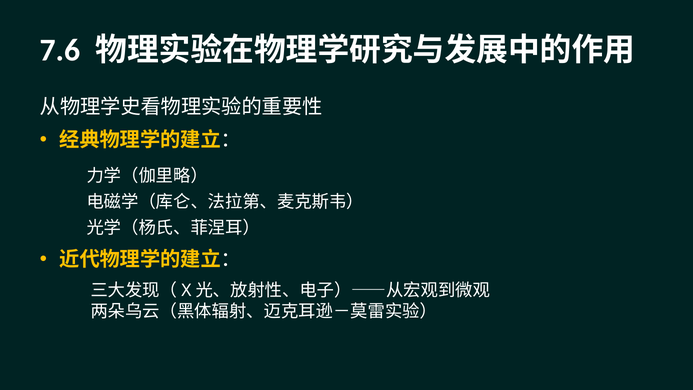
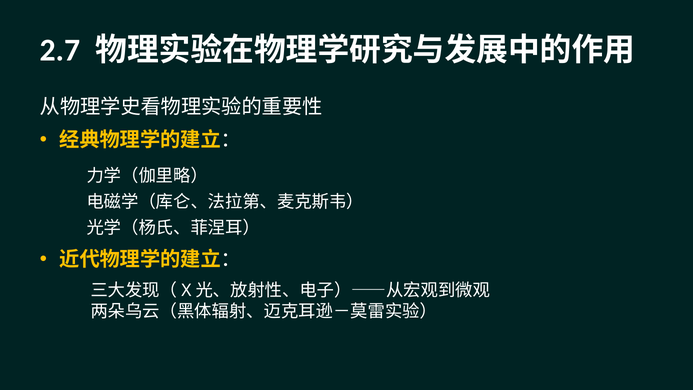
7.6: 7.6 -> 2.7
